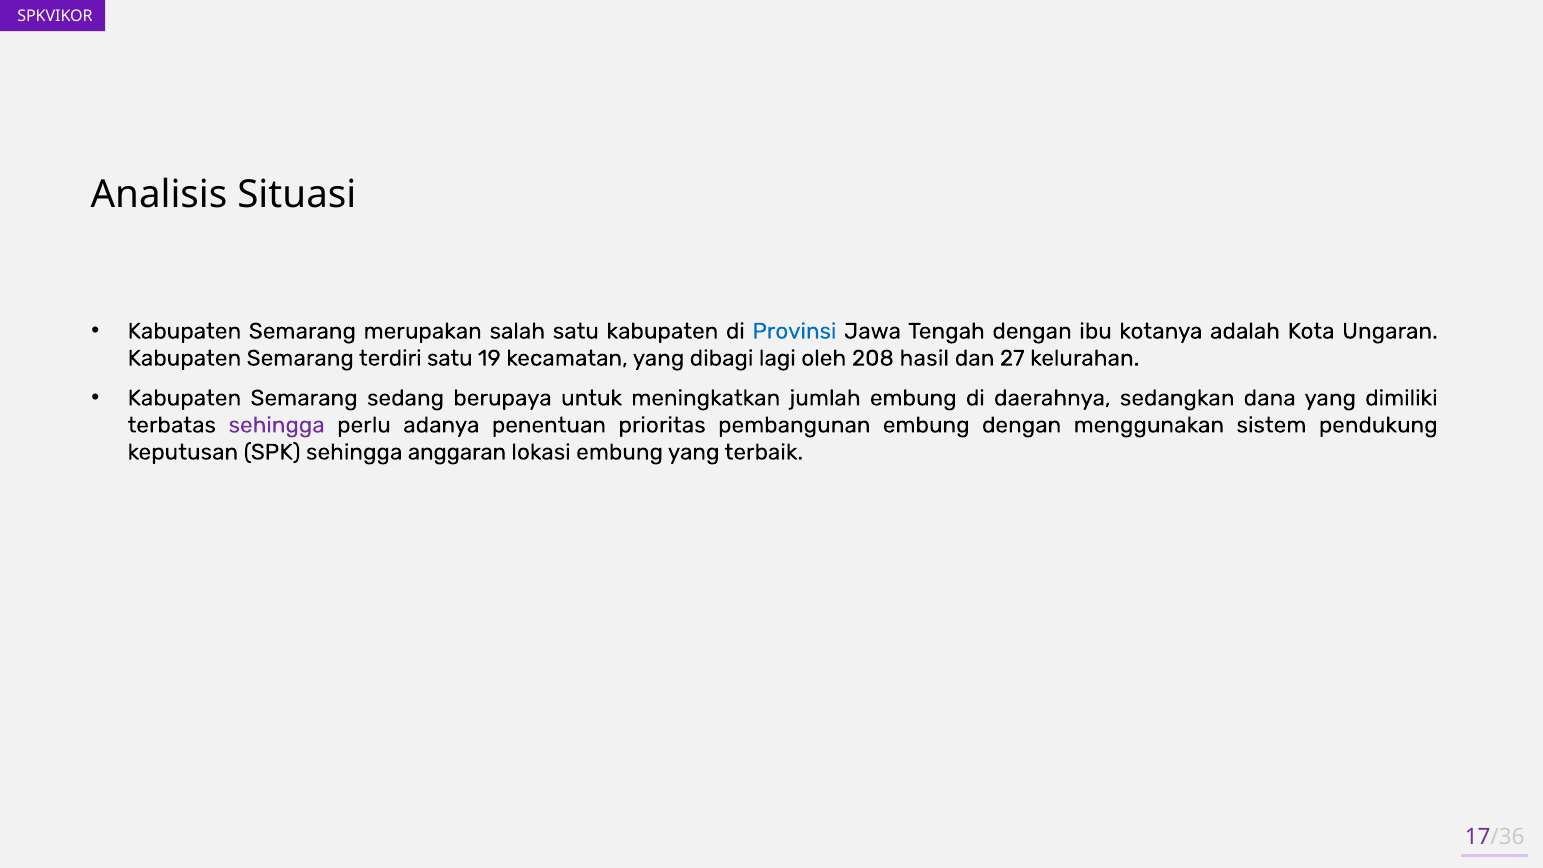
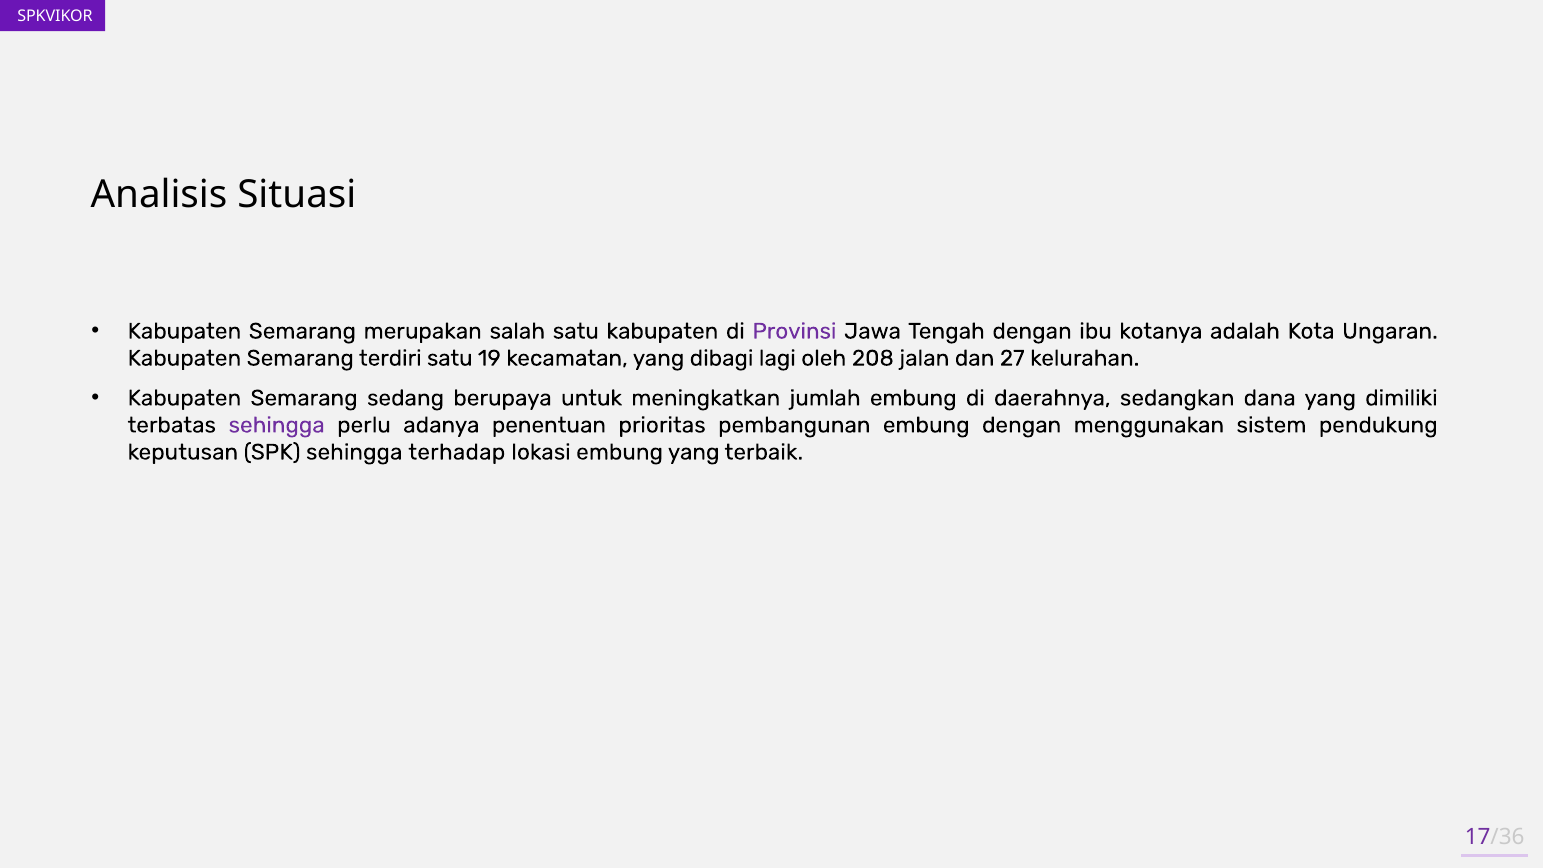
Provinsi colour: blue -> purple
hasil: hasil -> jalan
anggaran: anggaran -> terhadap
